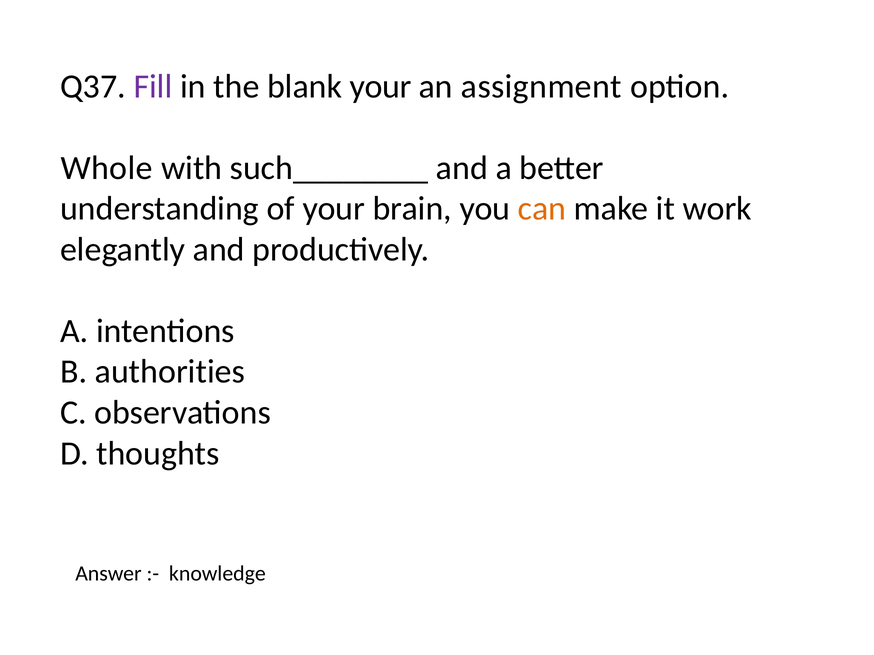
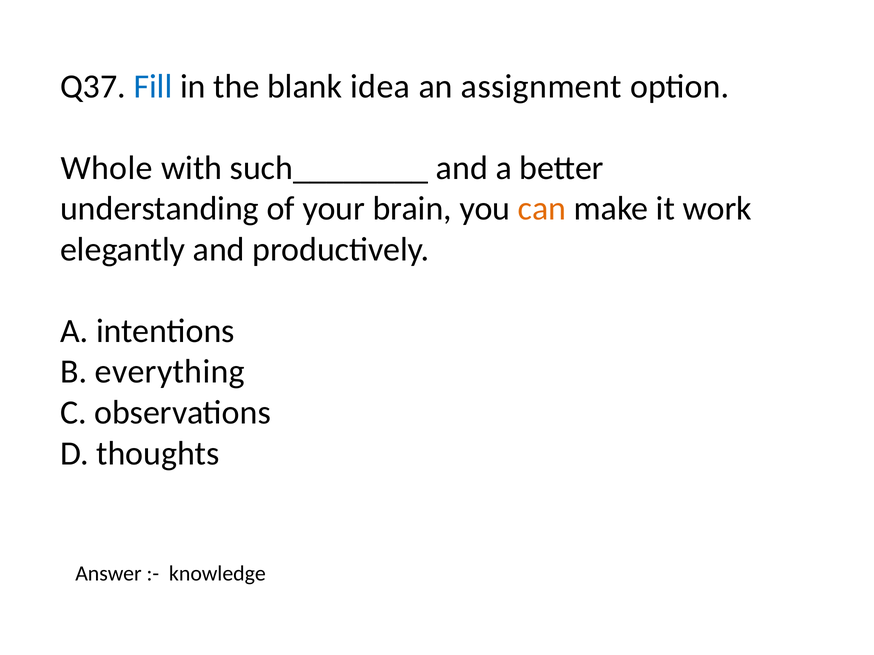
Fill colour: purple -> blue
blank your: your -> idea
authorities: authorities -> everything
